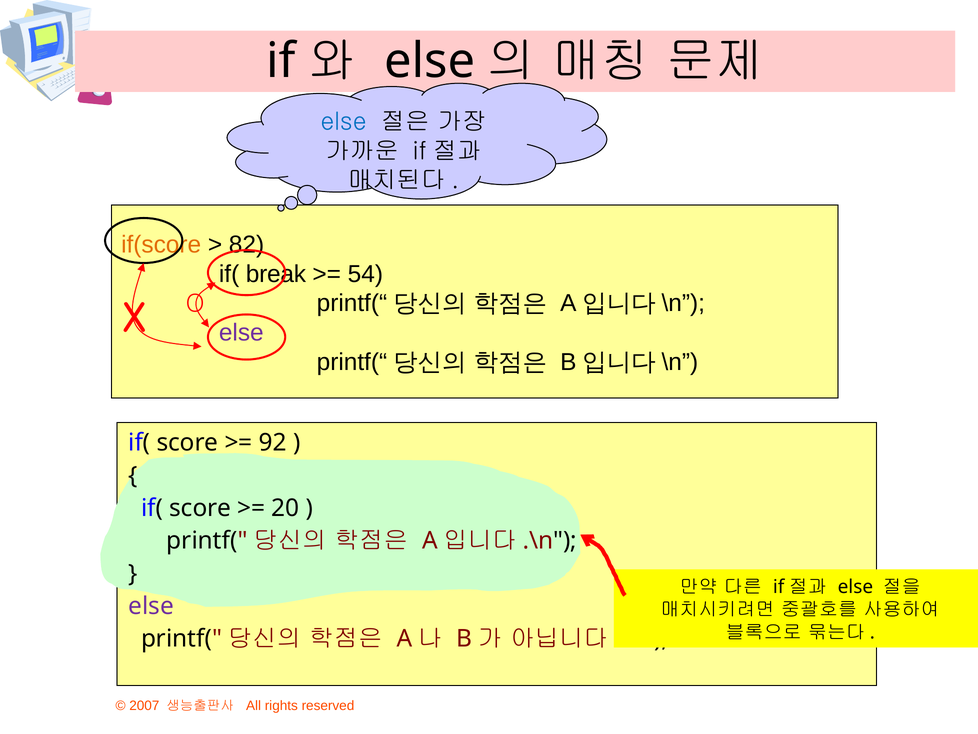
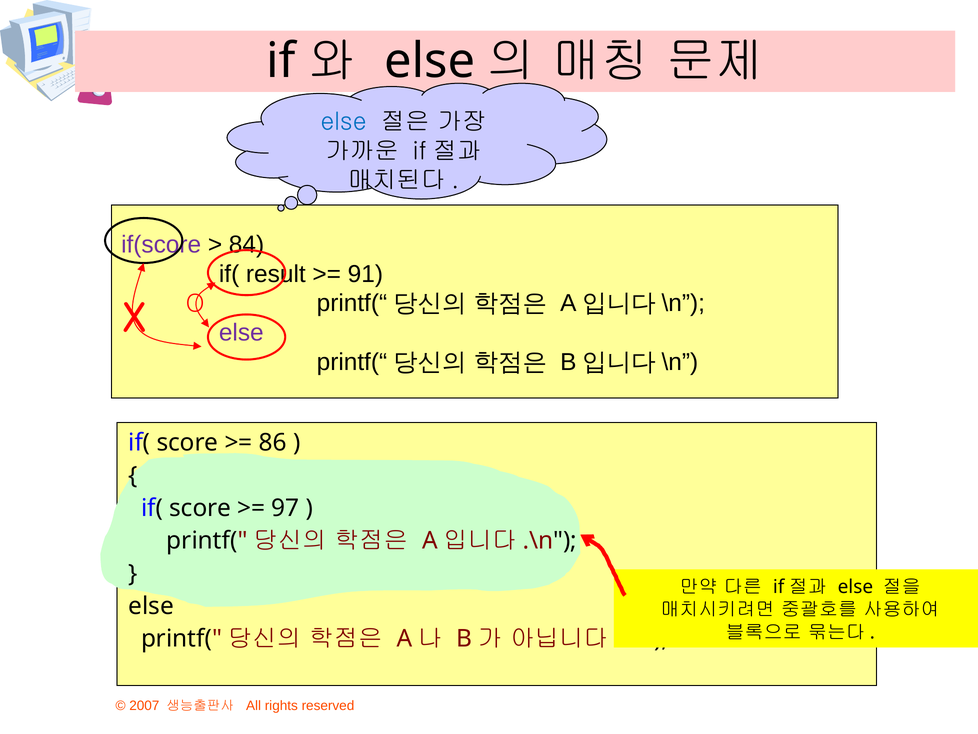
if(score colour: orange -> purple
82: 82 -> 84
break: break -> result
54: 54 -> 91
92: 92 -> 86
20: 20 -> 97
else at (151, 606) colour: purple -> black
